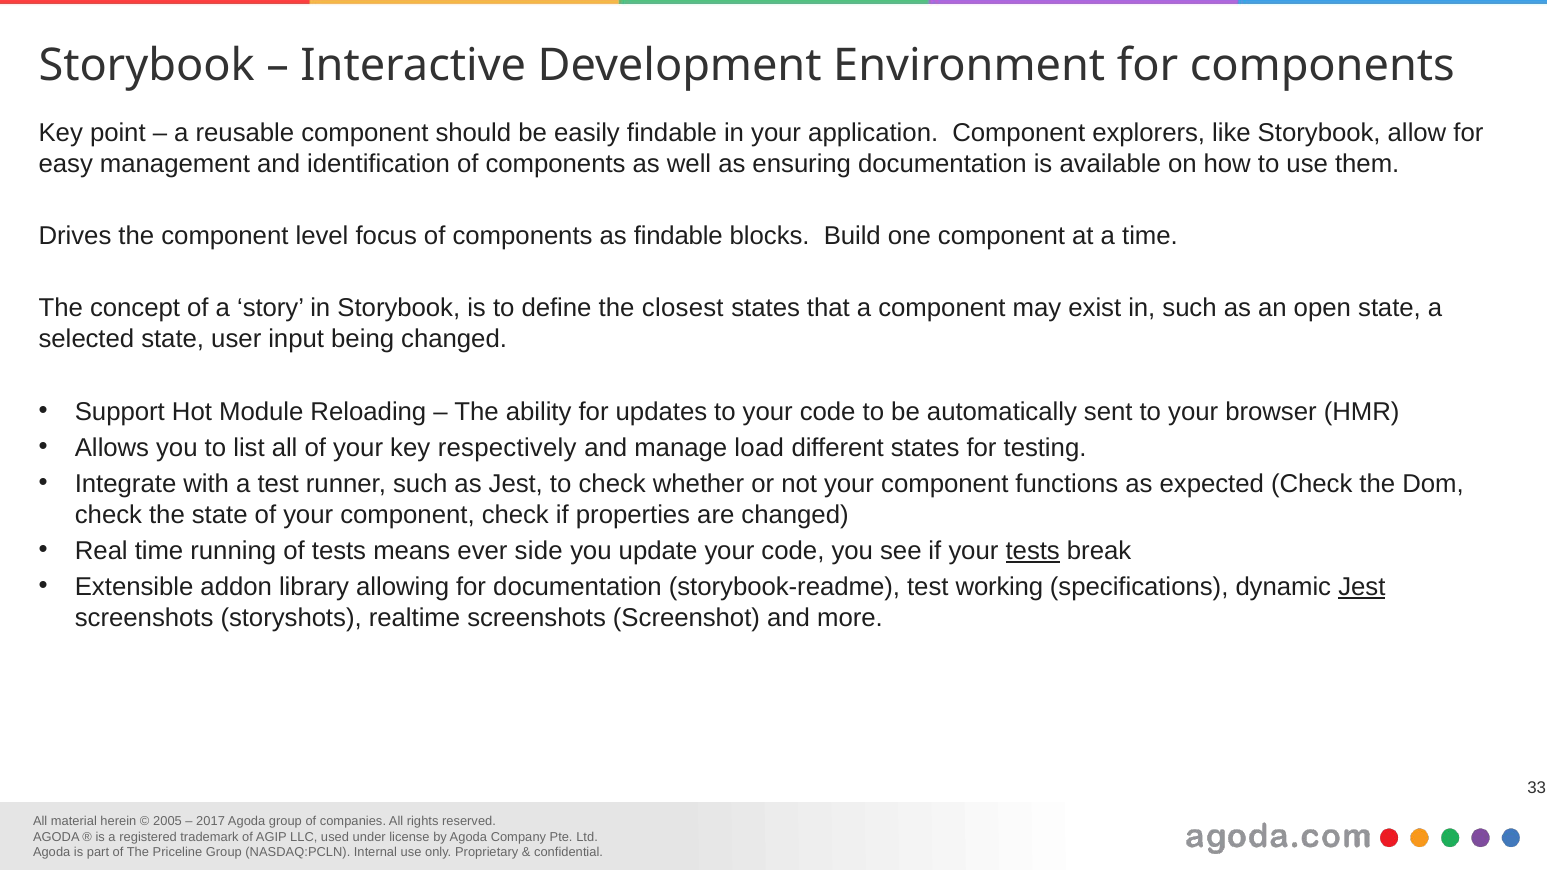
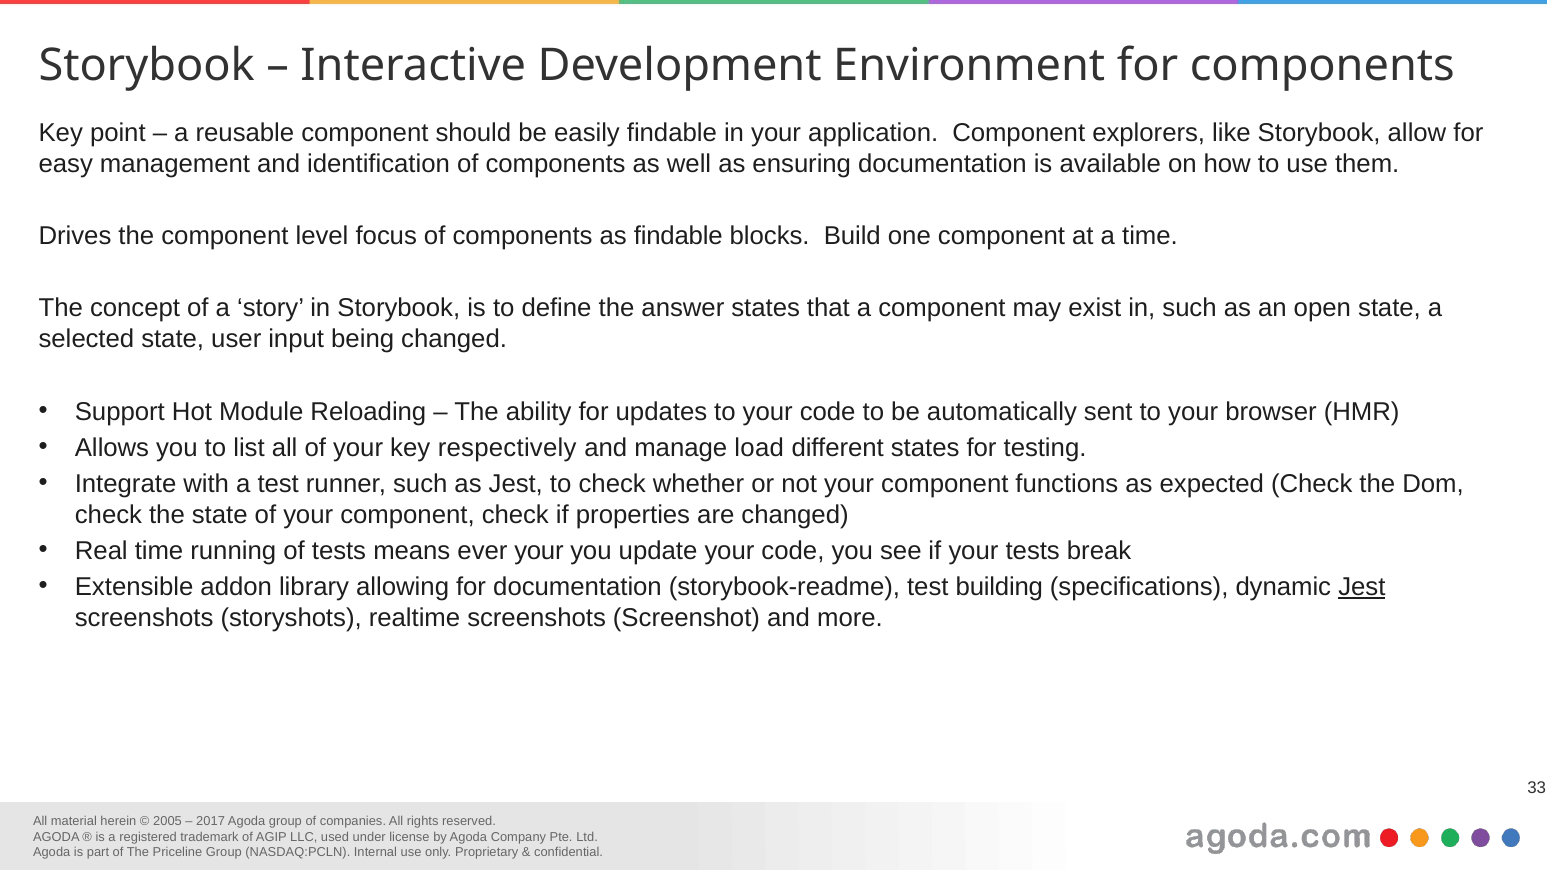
closest: closest -> answer
ever side: side -> your
tests at (1033, 551) underline: present -> none
working: working -> building
